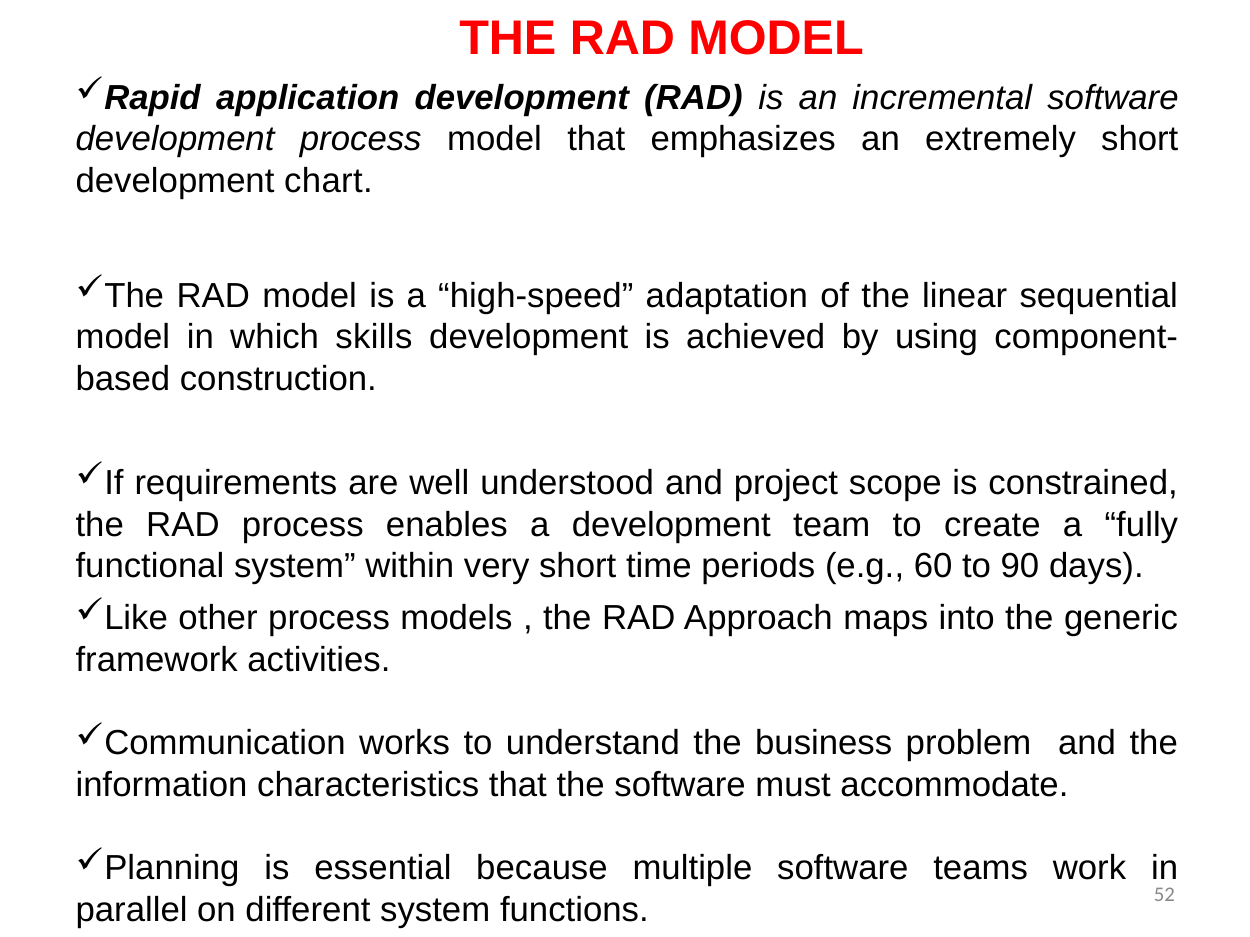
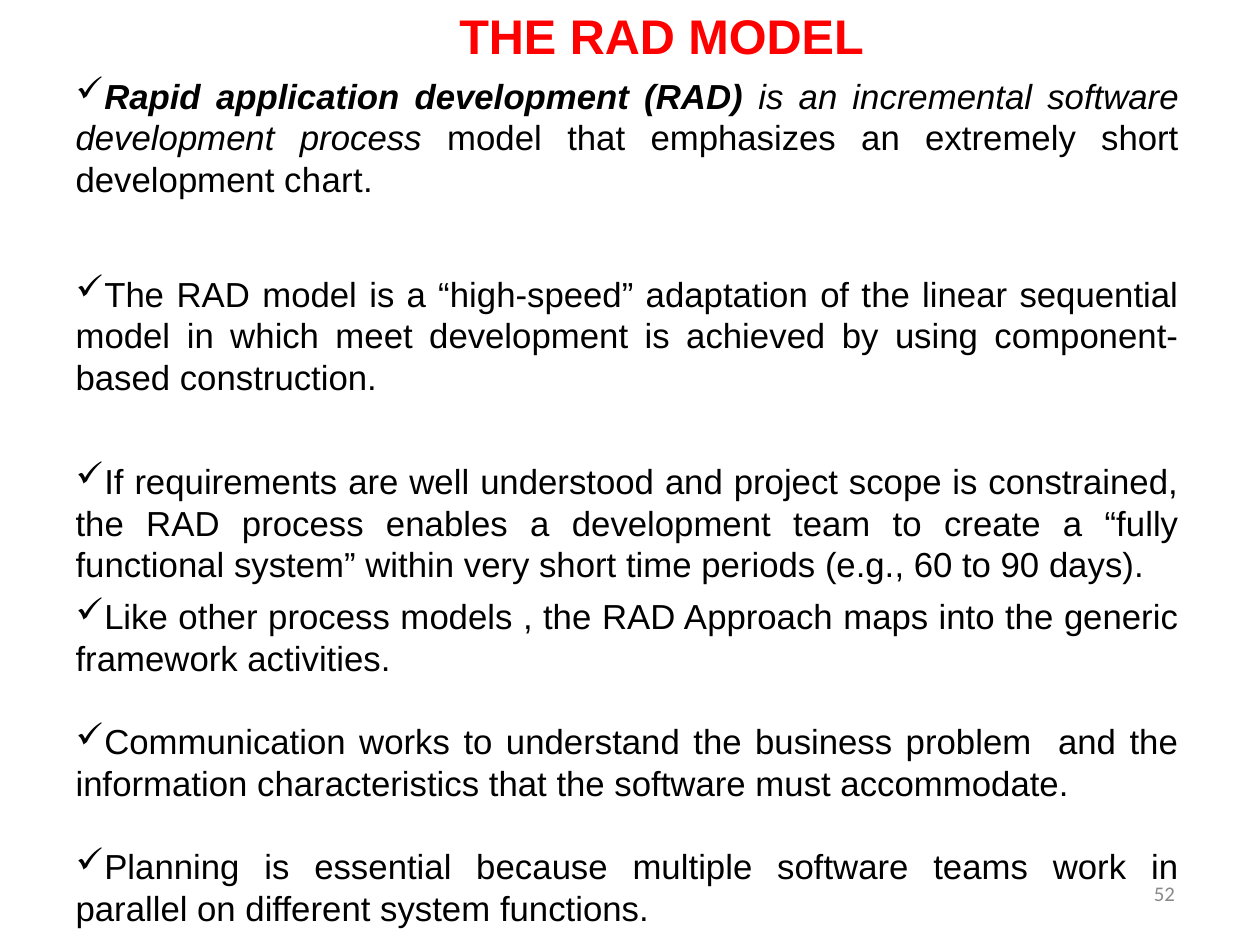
skills: skills -> meet
